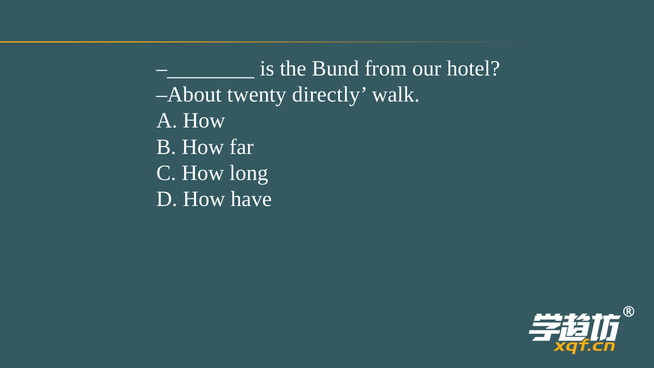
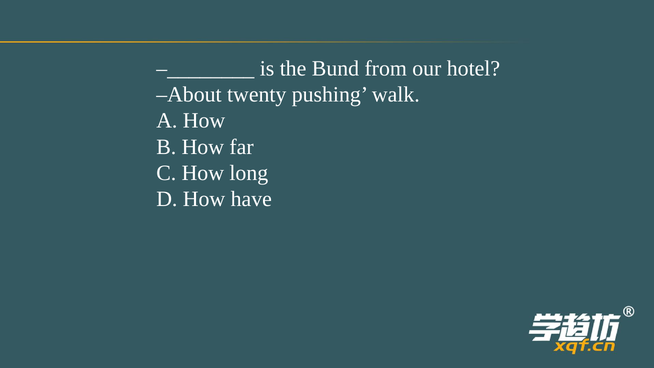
directly: directly -> pushing
